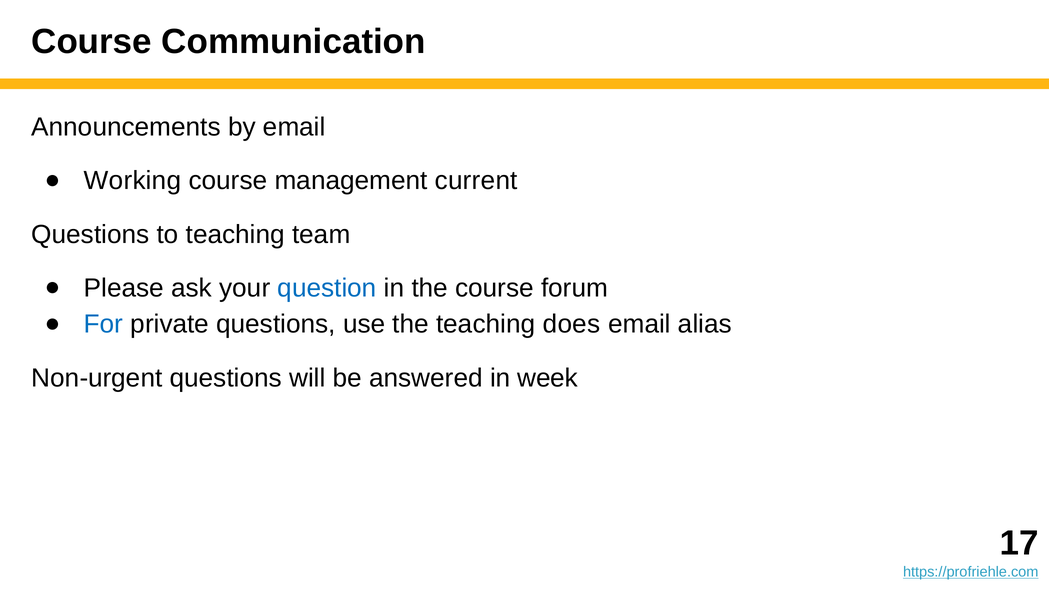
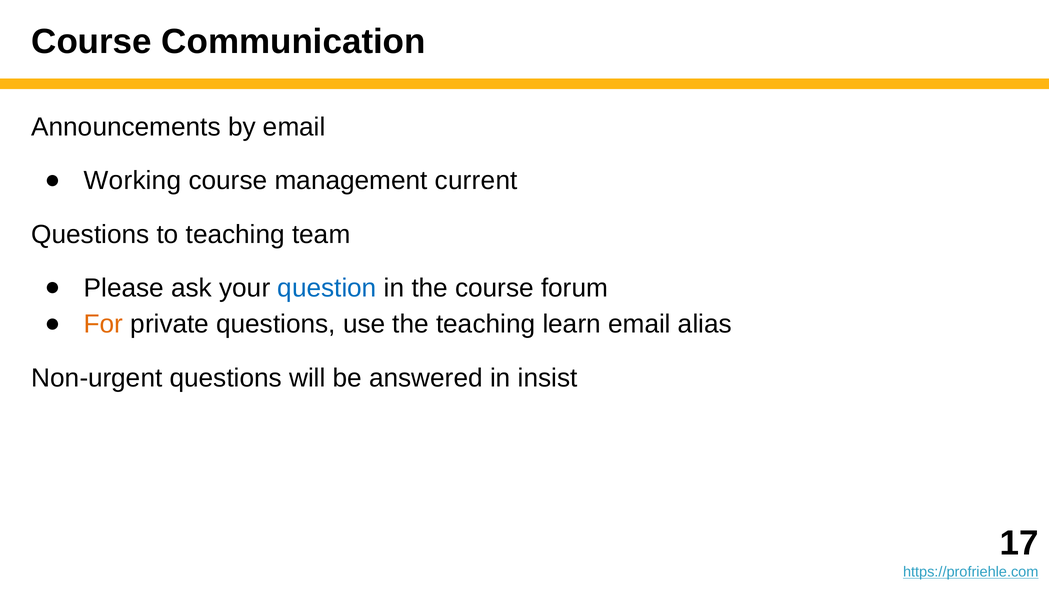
For colour: blue -> orange
does: does -> learn
week: week -> insist
